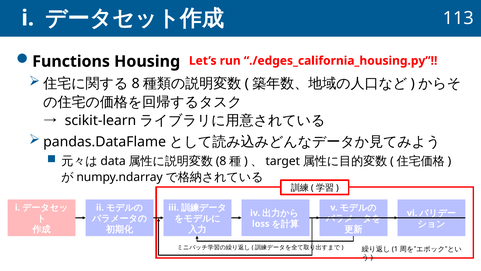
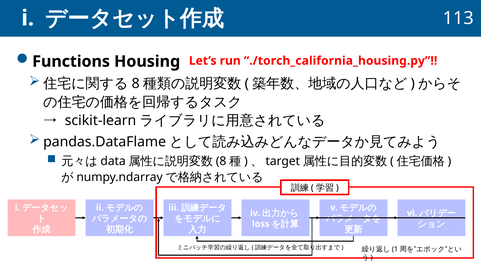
./edges_california_housing.py: ./edges_california_housing.py -> ./torch_california_housing.py
